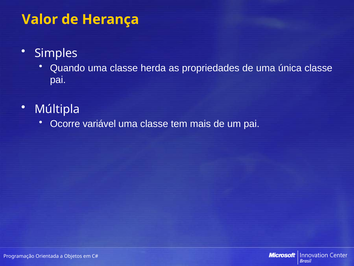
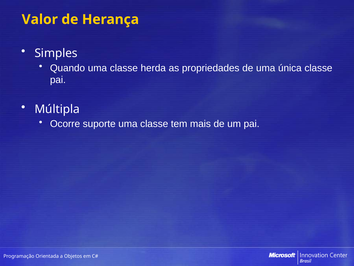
variável: variável -> suporte
